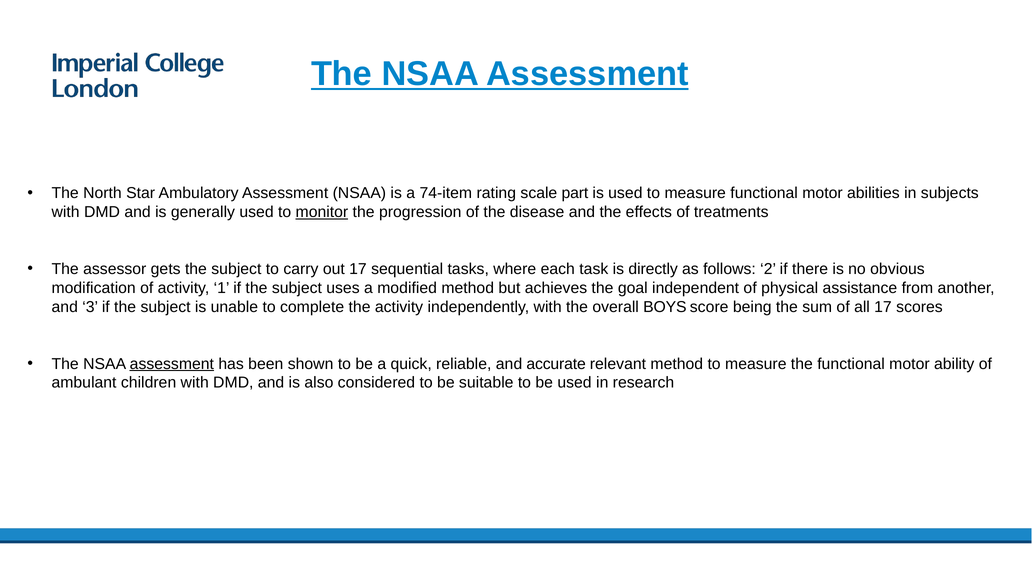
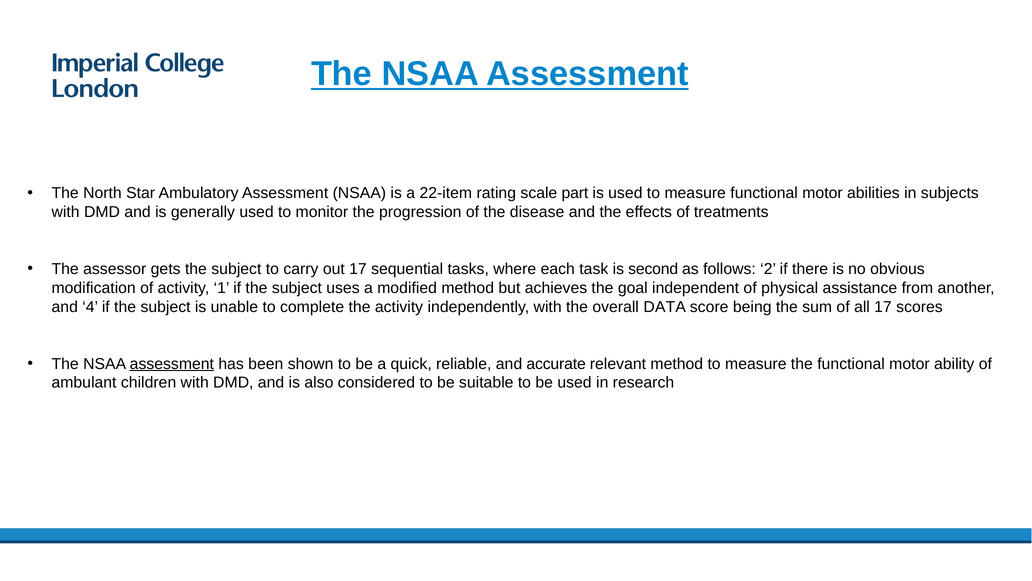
74-item: 74-item -> 22-item
monitor underline: present -> none
directly: directly -> second
3: 3 -> 4
BOYS: BOYS -> DATA
